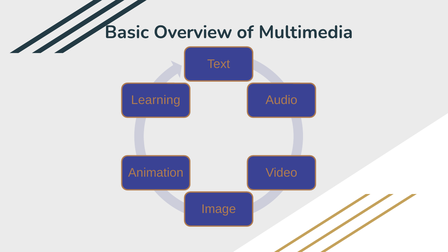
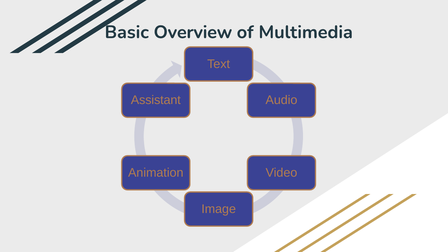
Learning: Learning -> Assistant
